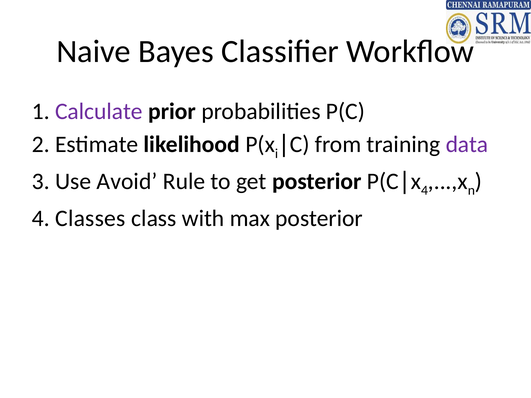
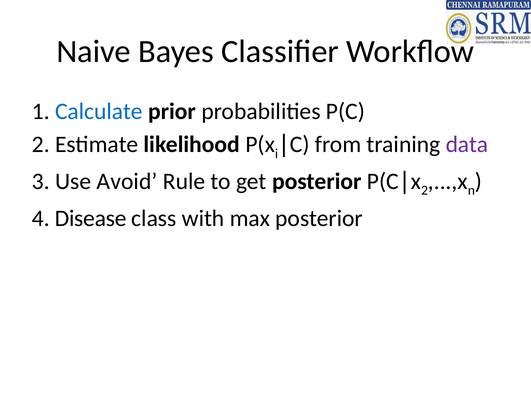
Calculate colour: purple -> blue
4 at (424, 191): 4 -> 2
Classes: Classes -> Disease
